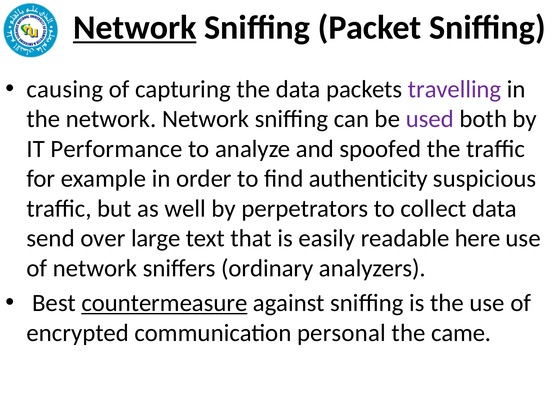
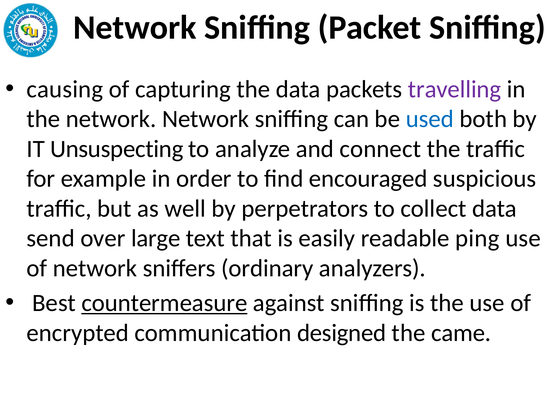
Network at (135, 28) underline: present -> none
used colour: purple -> blue
Performance: Performance -> Unsuspecting
spoofed: spoofed -> connect
authenticity: authenticity -> encouraged
here: here -> ping
personal: personal -> designed
